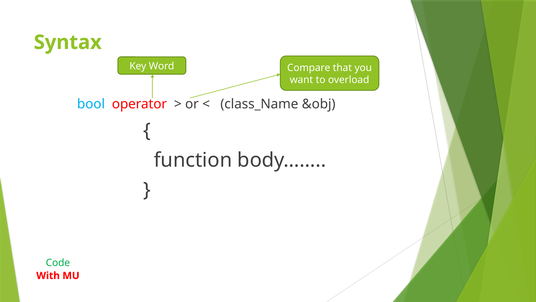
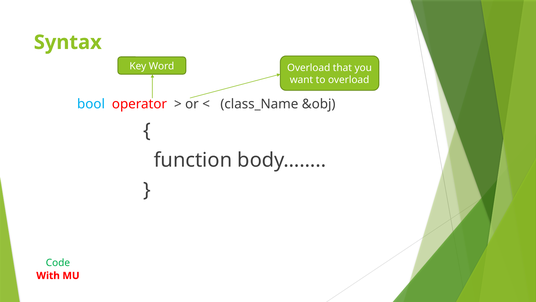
Word Compare: Compare -> Overload
